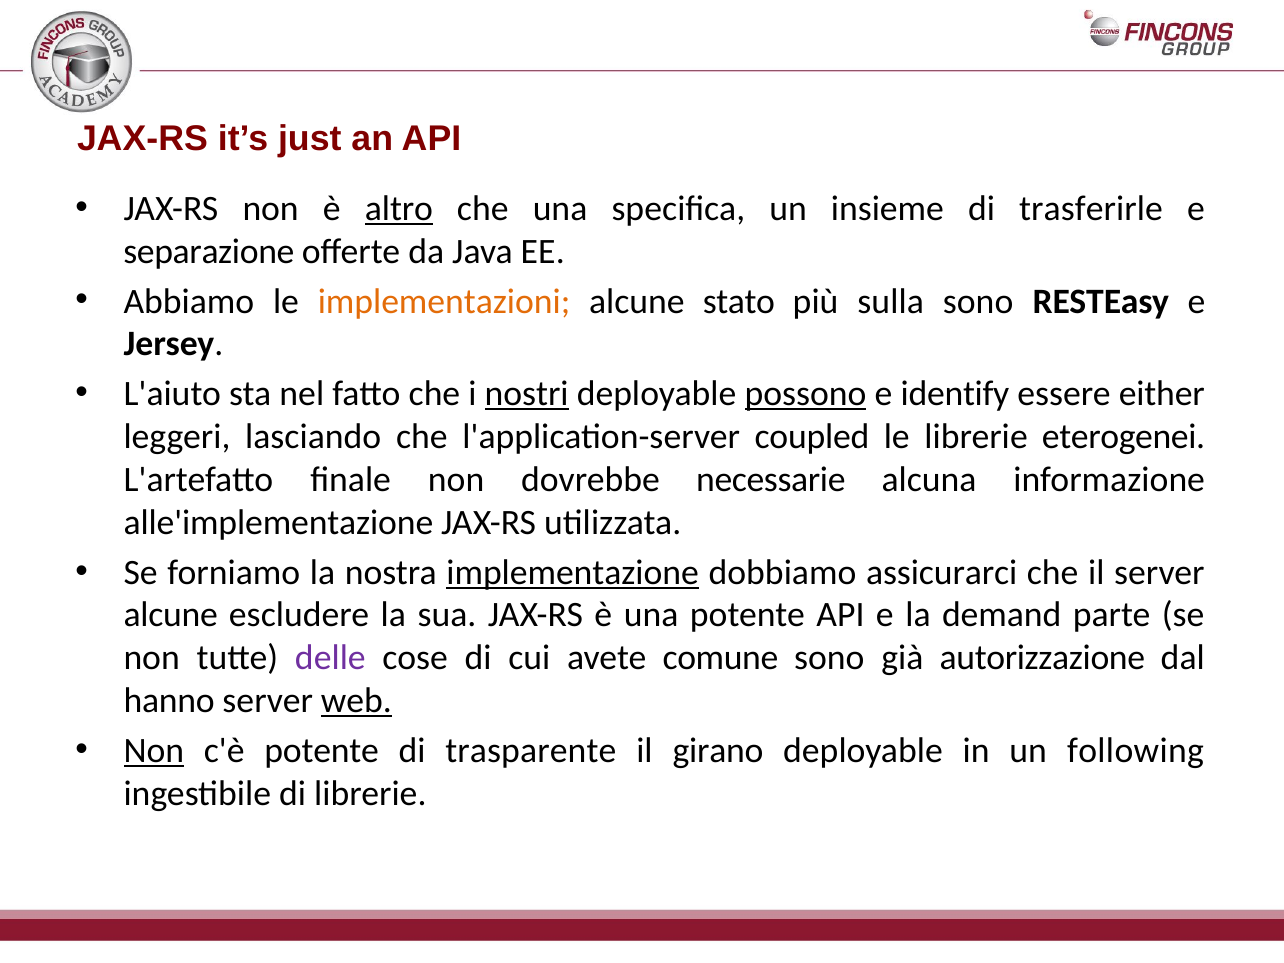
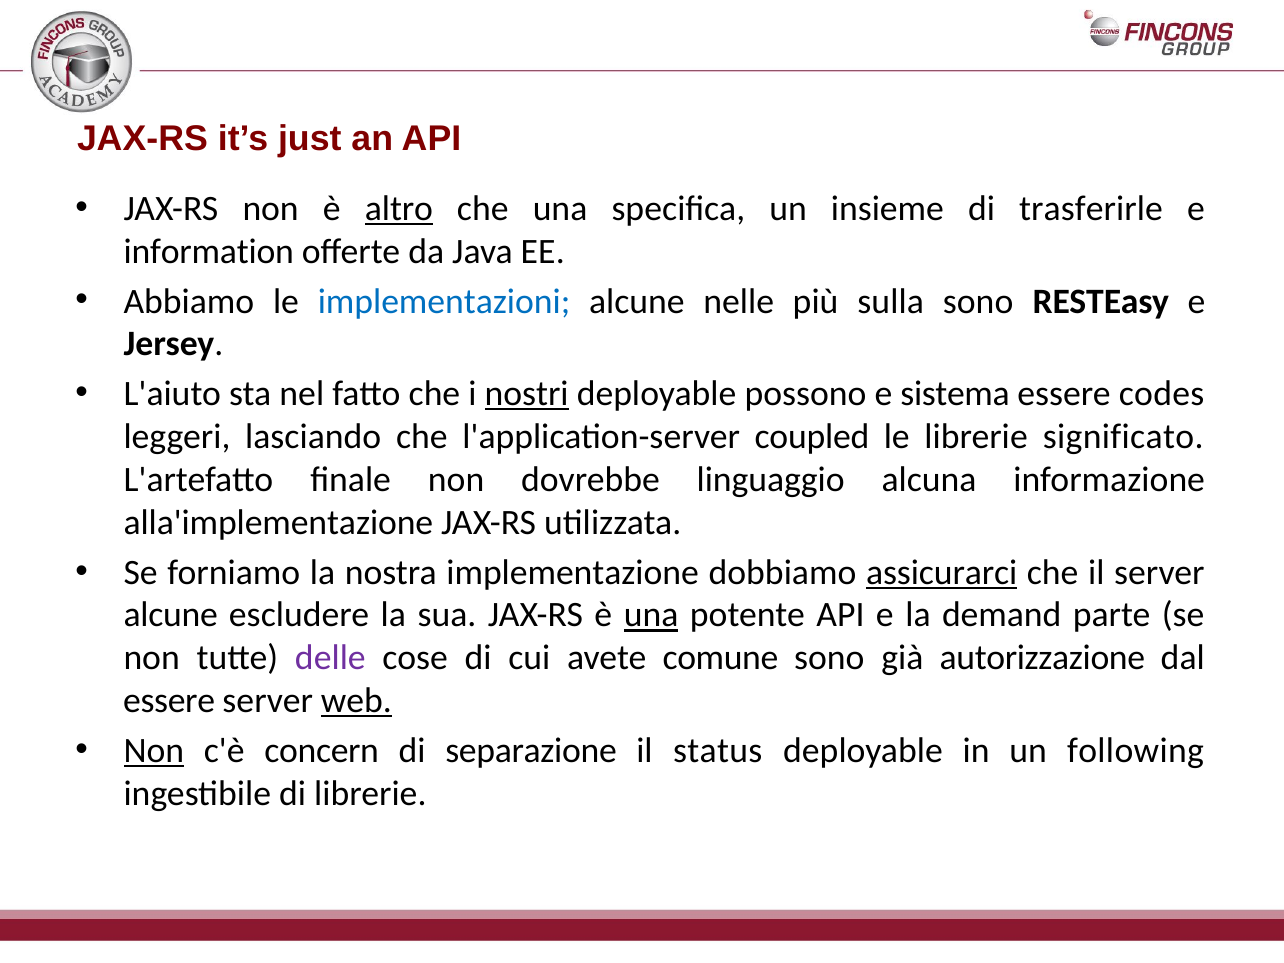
separazione: separazione -> information
implementazioni colour: orange -> blue
stato: stato -> nelle
possono underline: present -> none
identify: identify -> sistema
either: either -> codes
eterogenei: eterogenei -> significato
necessarie: necessarie -> linguaggio
alle'implementazione: alle'implementazione -> alla'implementazione
implementazione underline: present -> none
assicurarci underline: none -> present
una at (651, 615) underline: none -> present
hanno at (169, 701): hanno -> essere
c'è potente: potente -> concern
trasparente: trasparente -> separazione
girano: girano -> status
